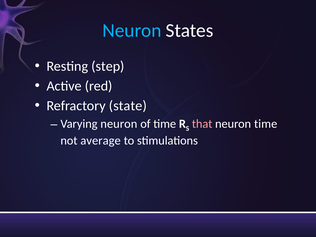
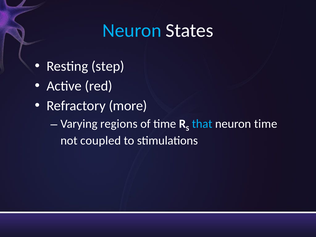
state: state -> more
Varying neuron: neuron -> regions
that colour: pink -> light blue
average: average -> coupled
